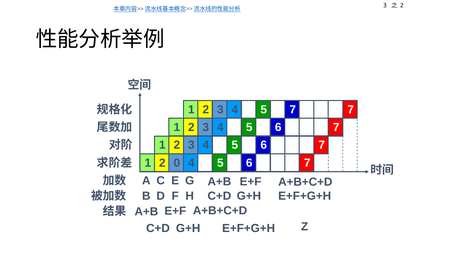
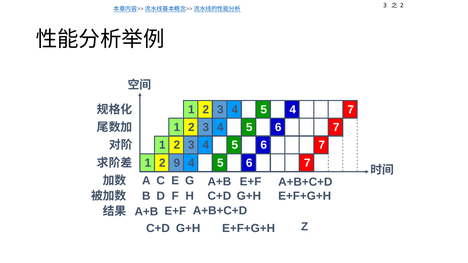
5 7: 7 -> 4
0: 0 -> 9
